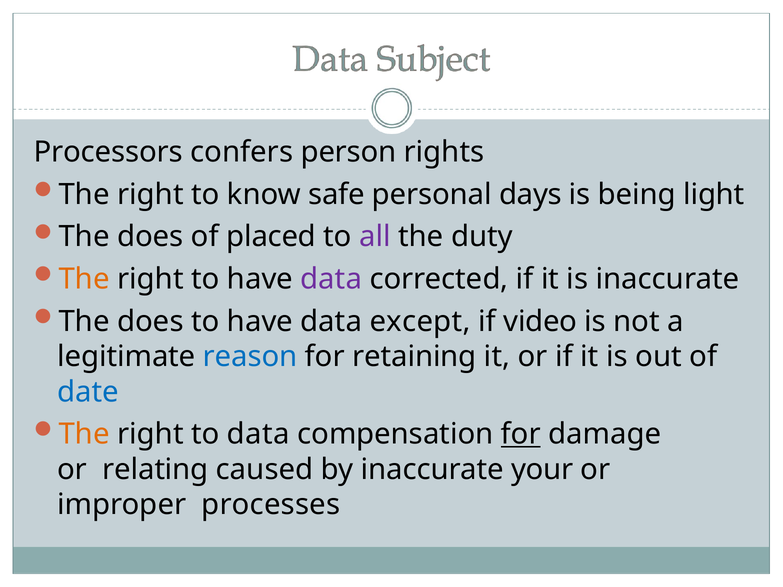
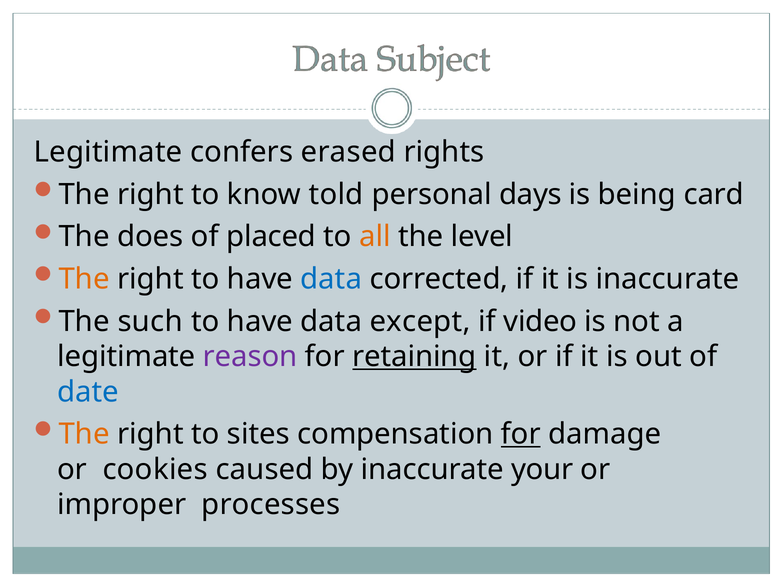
Processors at (108, 152): Processors -> Legitimate
person: person -> erased
safe: safe -> told
light: light -> card
all colour: purple -> orange
duty: duty -> level
data at (331, 279) colour: purple -> blue
does at (150, 322): does -> such
reason colour: blue -> purple
retaining underline: none -> present
to data: data -> sites
relating: relating -> cookies
